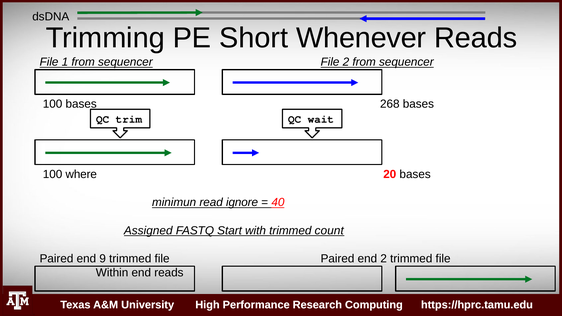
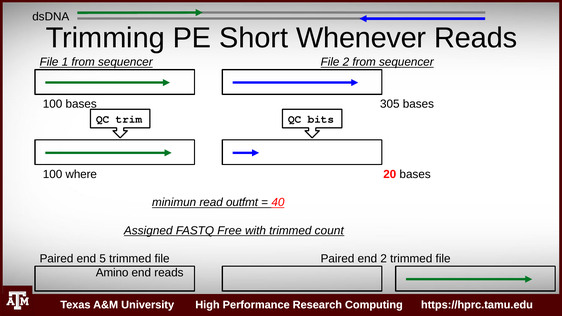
268: 268 -> 305
wait: wait -> bits
ignore: ignore -> outfmt
Start: Start -> Free
9: 9 -> 5
Within: Within -> Amino
